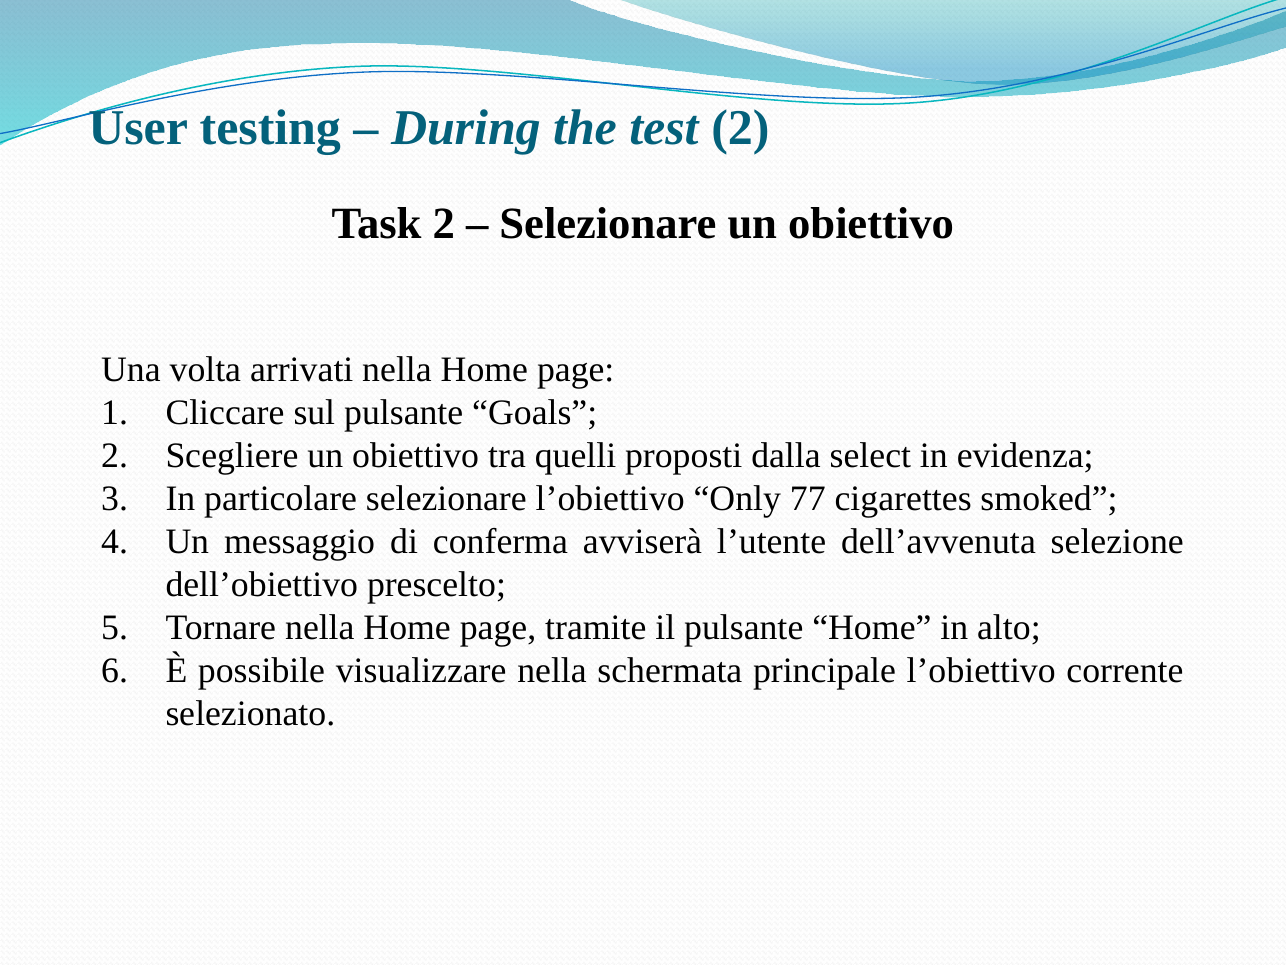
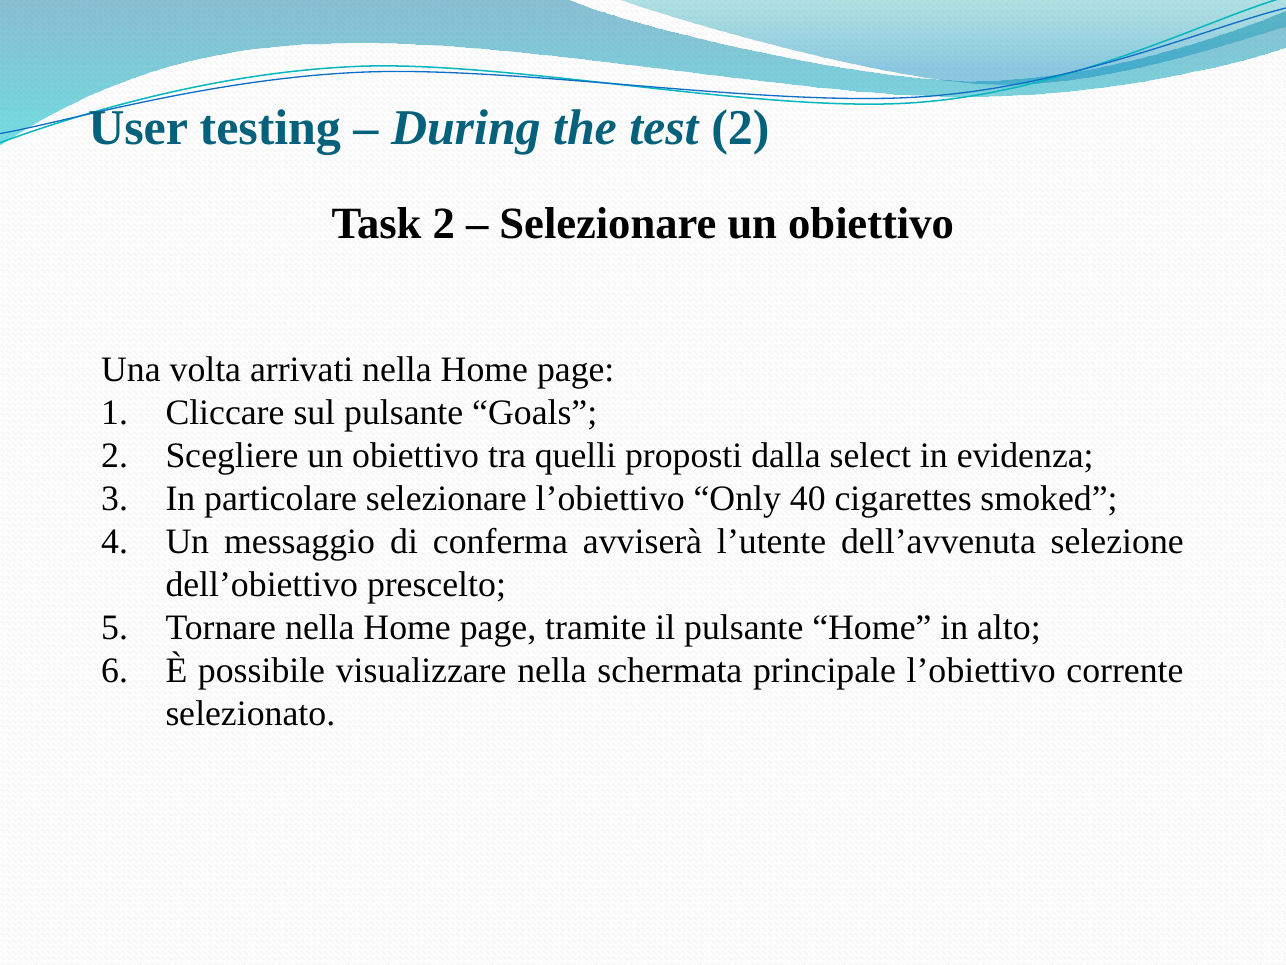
77: 77 -> 40
